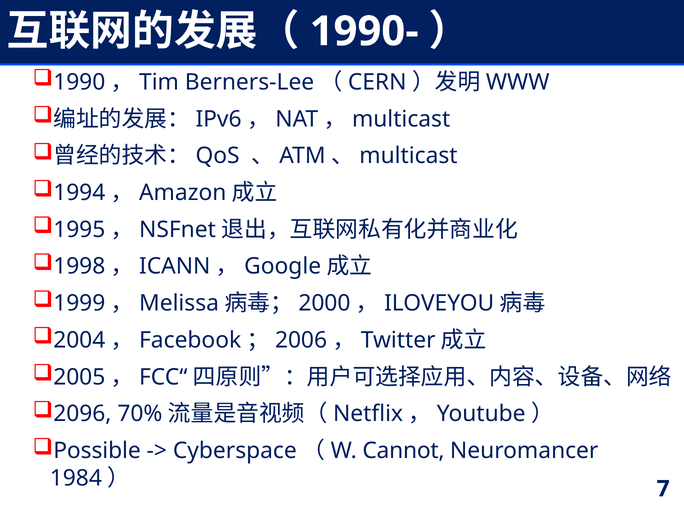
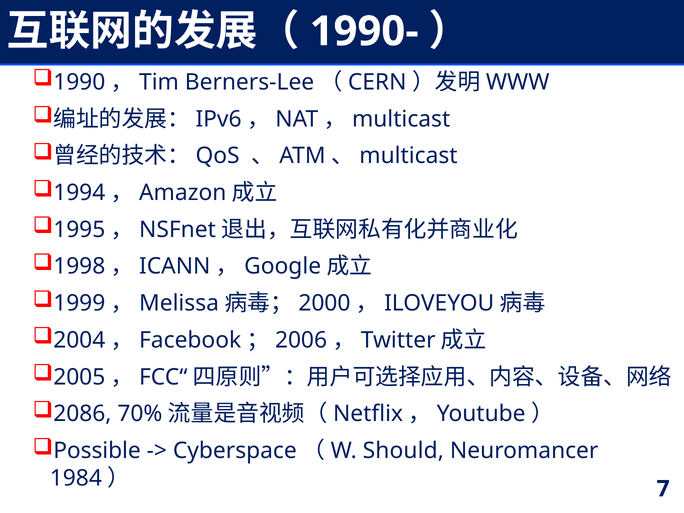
2096: 2096 -> 2086
Cannot: Cannot -> Should
